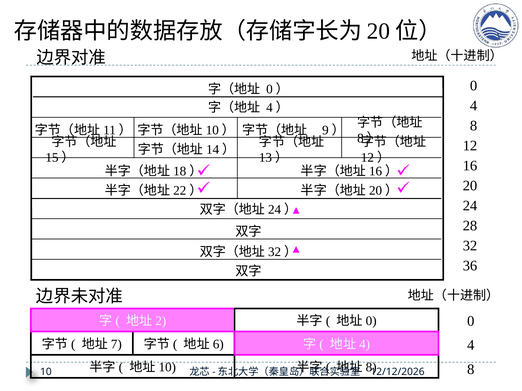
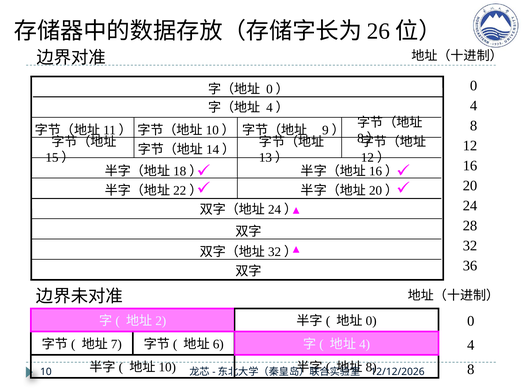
20 at (379, 31): 20 -> 26
